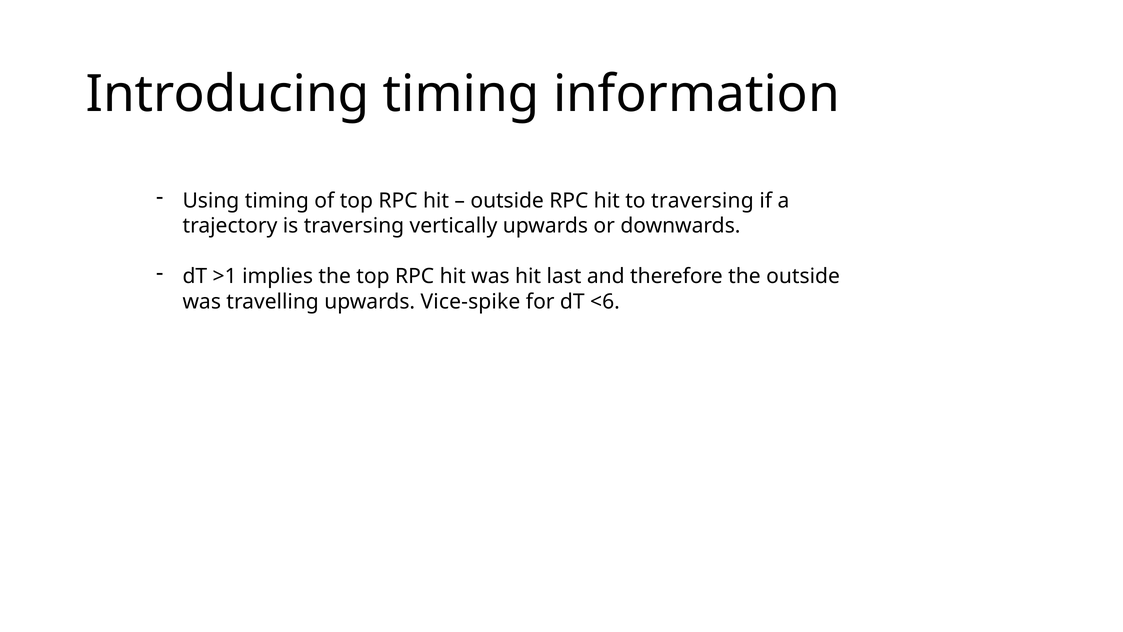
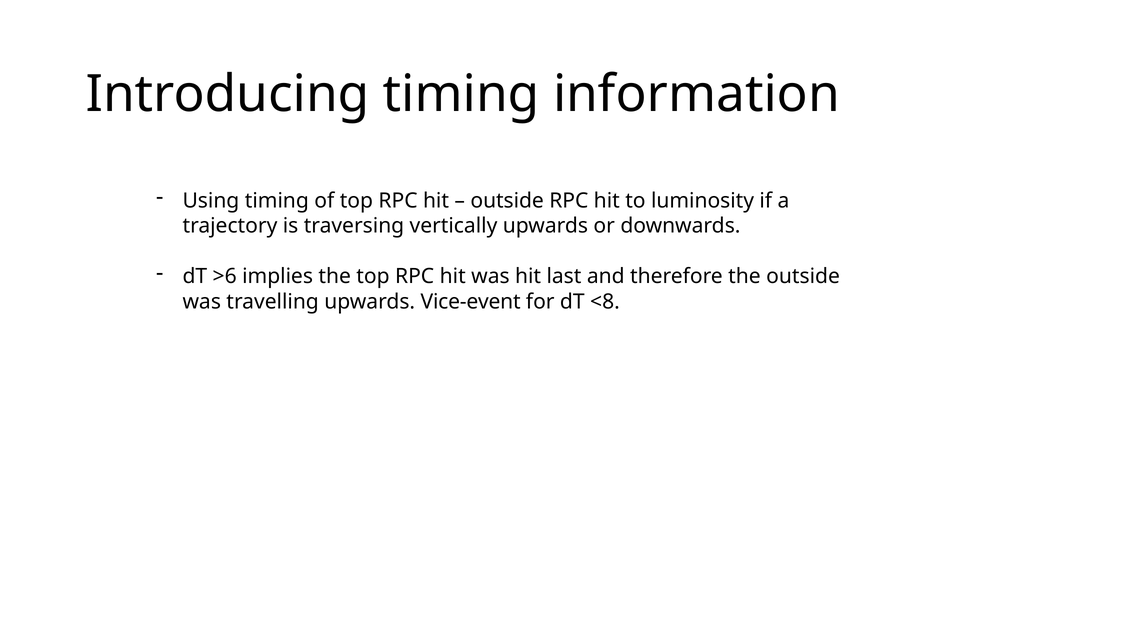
to traversing: traversing -> luminosity
>1: >1 -> >6
Vice-spike: Vice-spike -> Vice-event
<6: <6 -> <8
